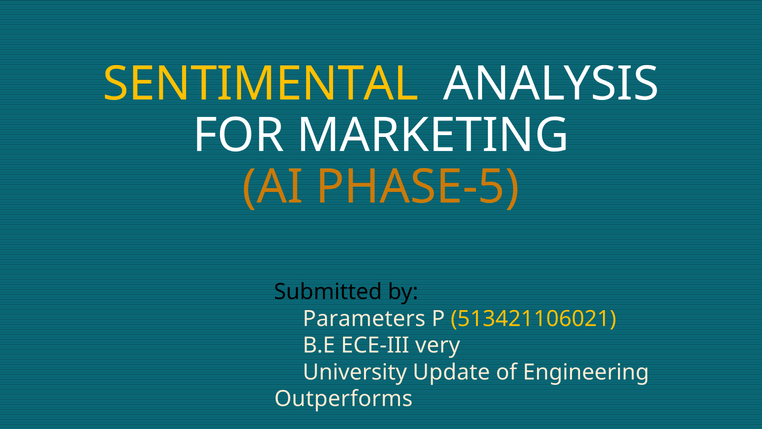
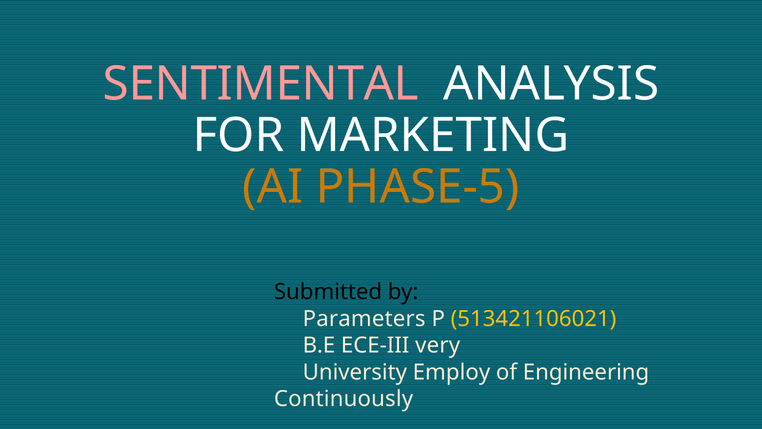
SENTIMENTAL colour: yellow -> pink
Update: Update -> Employ
Outperforms: Outperforms -> Continuously
